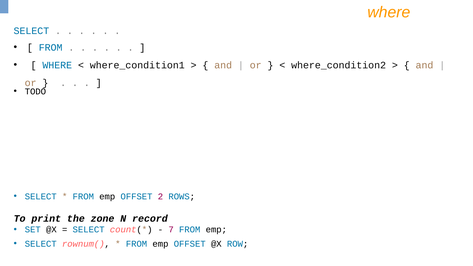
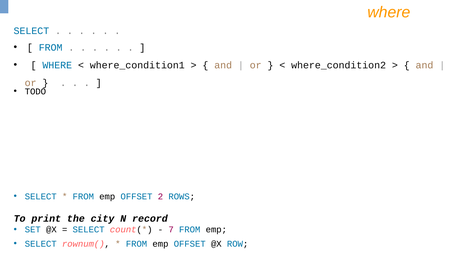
zone: zone -> city
